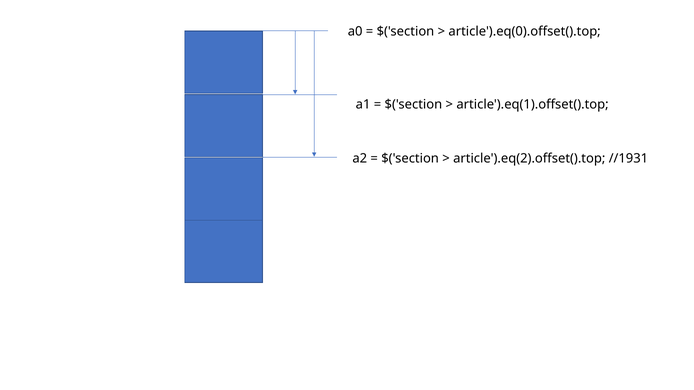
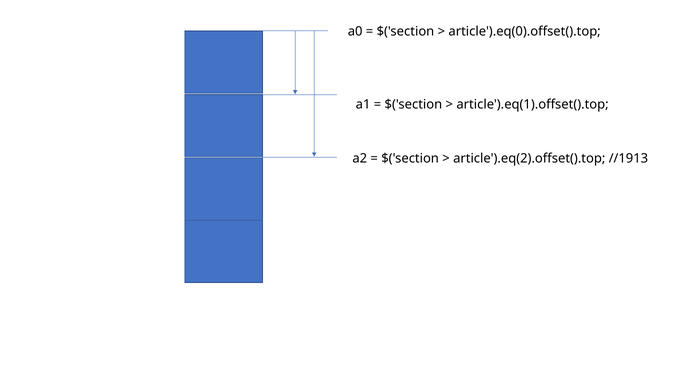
//1931: //1931 -> //1913
